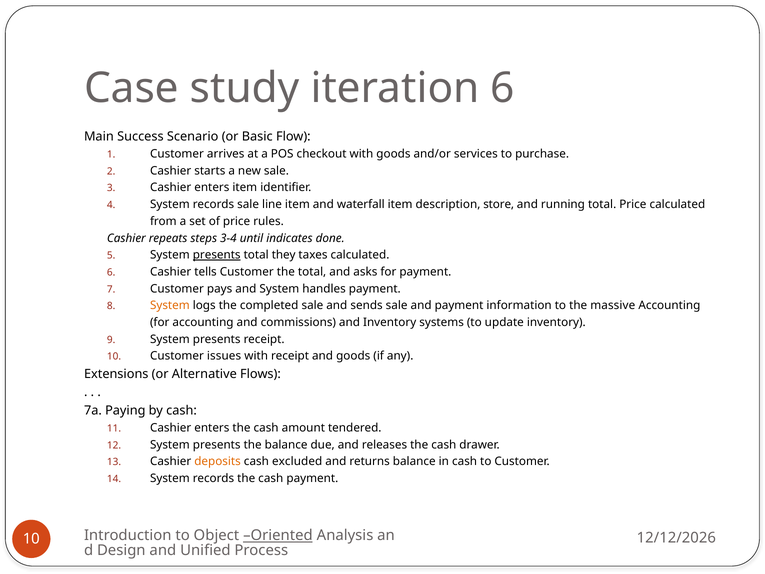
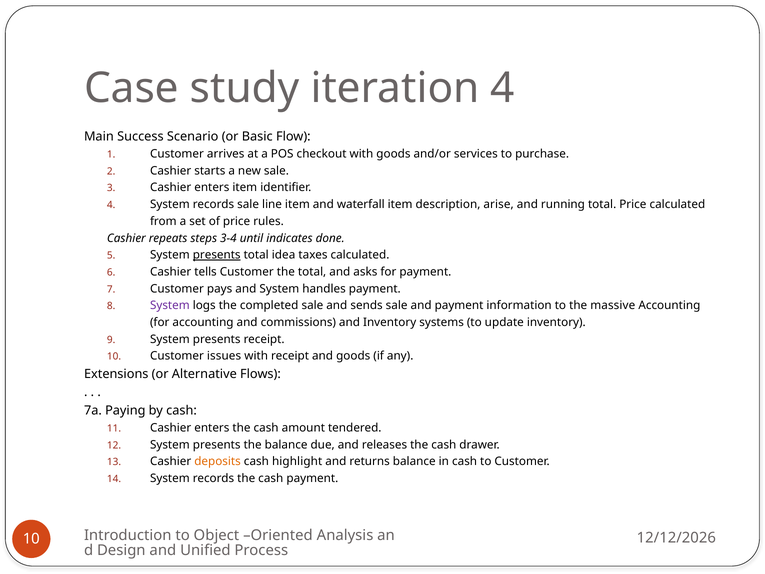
iteration 6: 6 -> 4
store: store -> arise
they: they -> idea
System at (170, 305) colour: orange -> purple
excluded: excluded -> highlight
Oriented underline: present -> none
